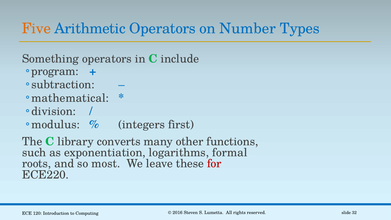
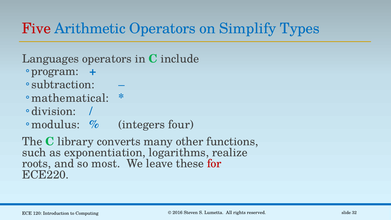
Five colour: orange -> red
Number: Number -> Simplify
Something: Something -> Languages
first: first -> four
formal: formal -> realize
